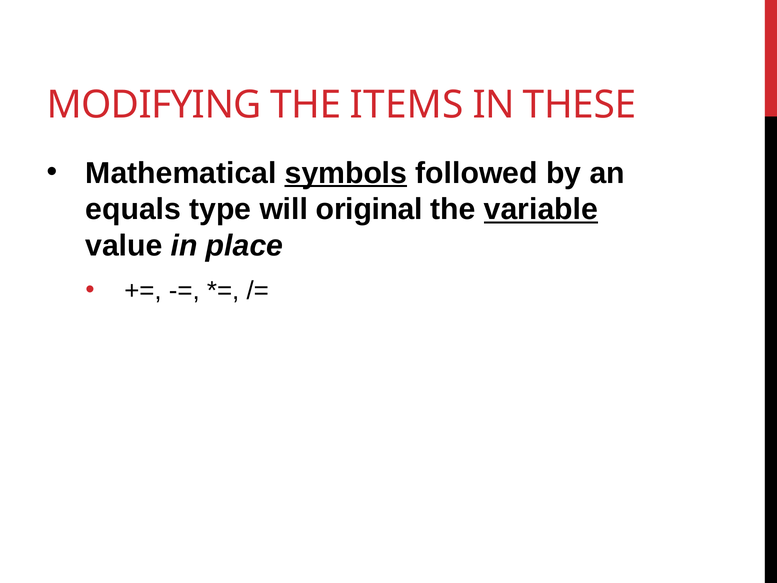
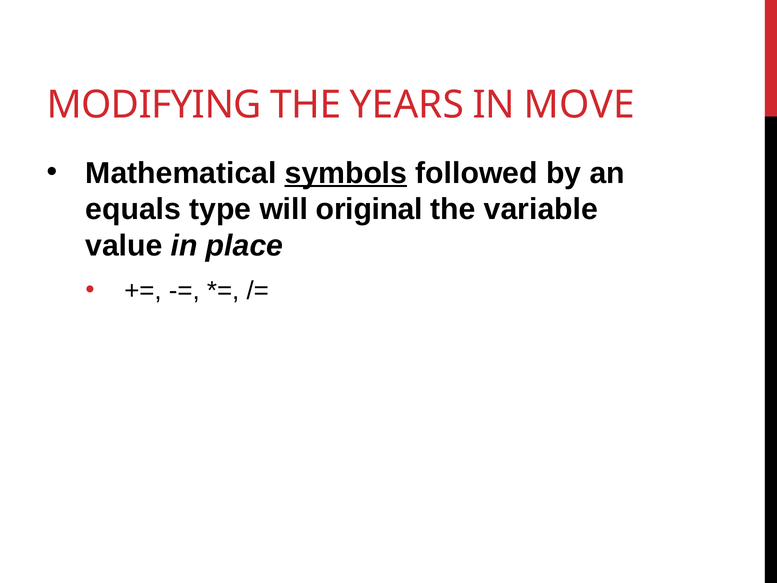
ITEMS: ITEMS -> YEARS
THESE: THESE -> MOVE
variable underline: present -> none
